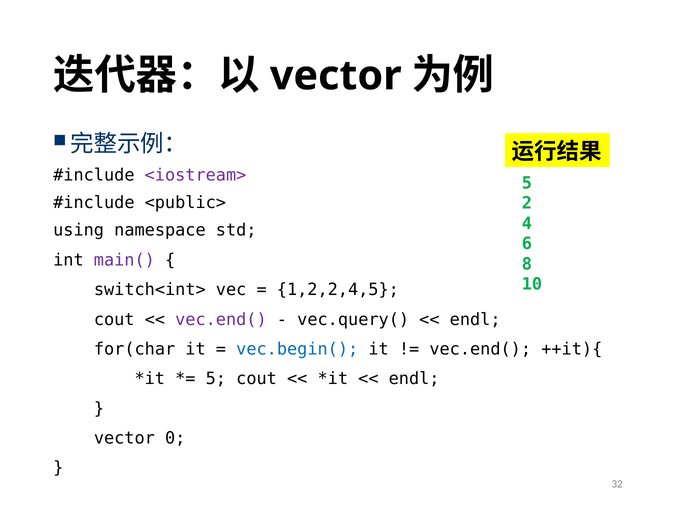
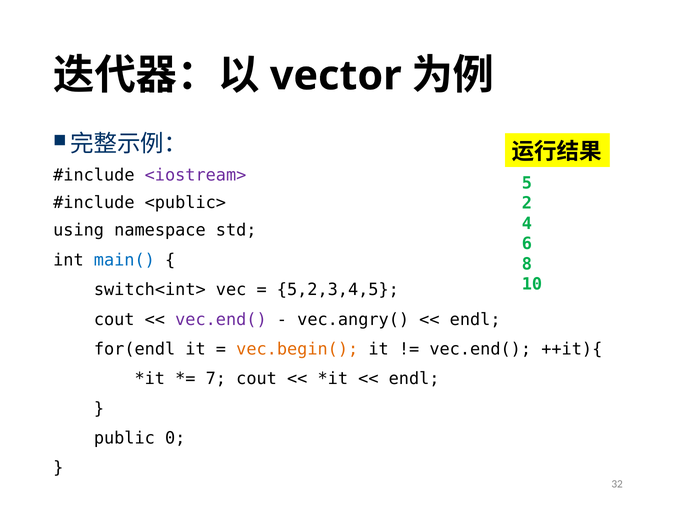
main( colour: purple -> blue
1,2,2,4,5: 1,2,2,4,5 -> 5,2,3,4,5
vec.query(: vec.query( -> vec.angry(
for(char: for(char -> for(endl
vec.begin( colour: blue -> orange
5 at (216, 379): 5 -> 7
vector at (124, 438): vector -> public
